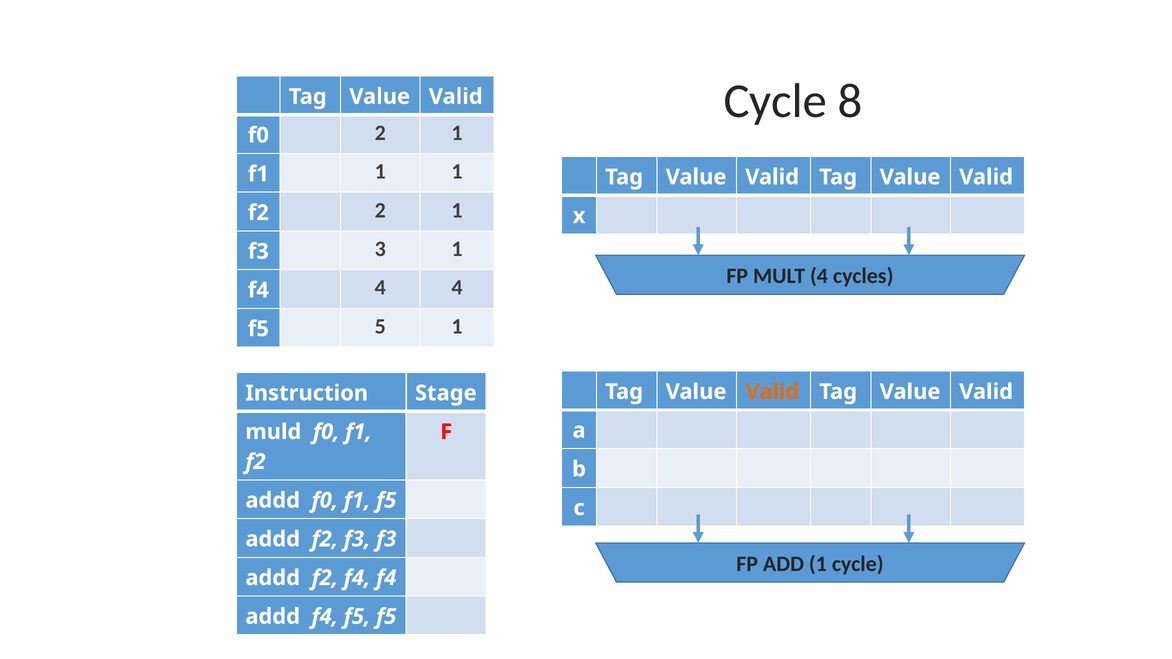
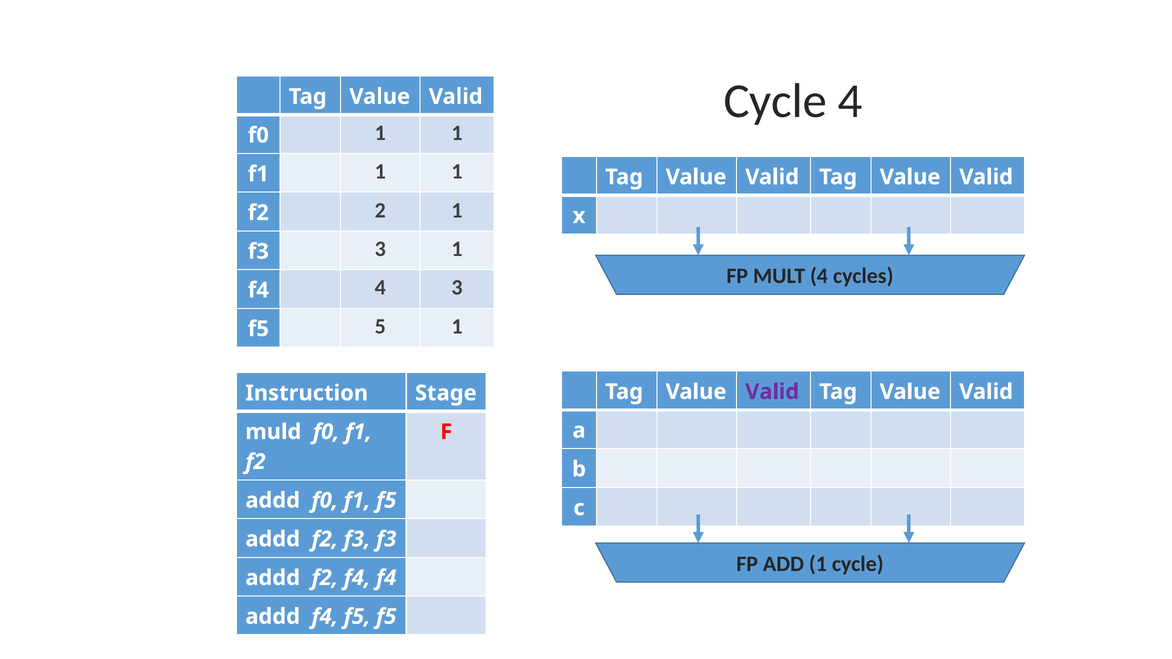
Cycle 8: 8 -> 4
f0 2: 2 -> 1
4 4: 4 -> 3
Valid at (772, 392) colour: orange -> purple
